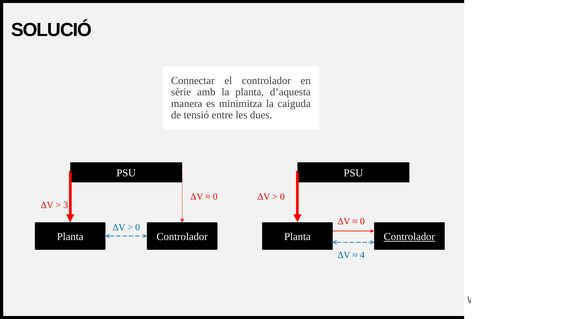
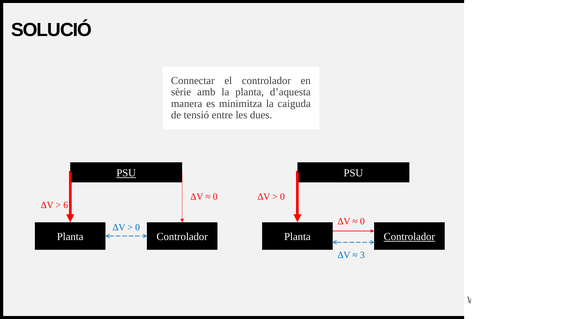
PSU at (126, 173) underline: none -> present
3: 3 -> 6
4: 4 -> 3
